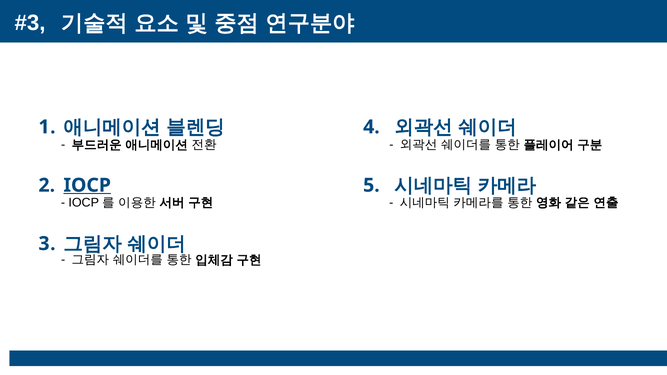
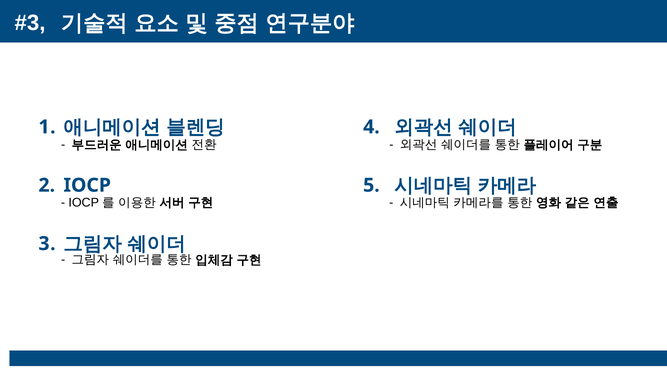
IOCP underline: present -> none
